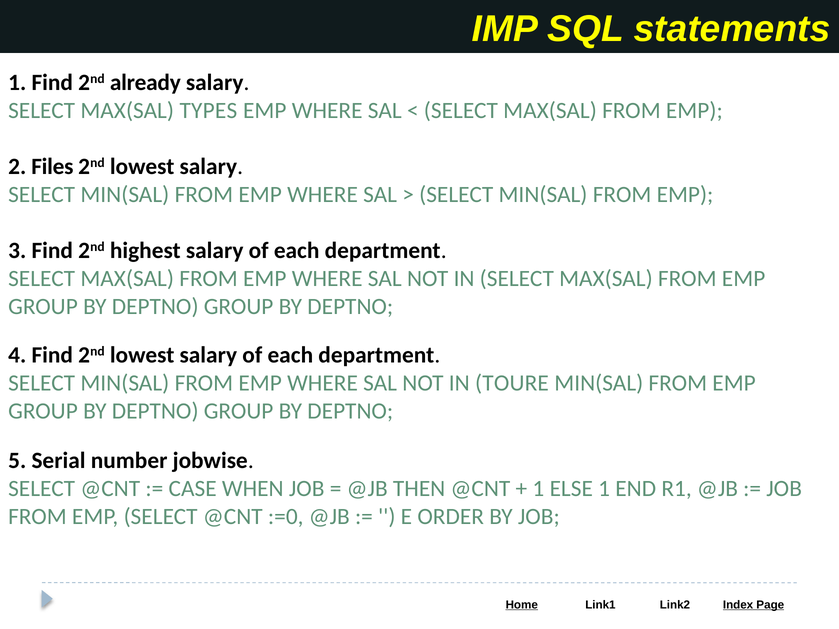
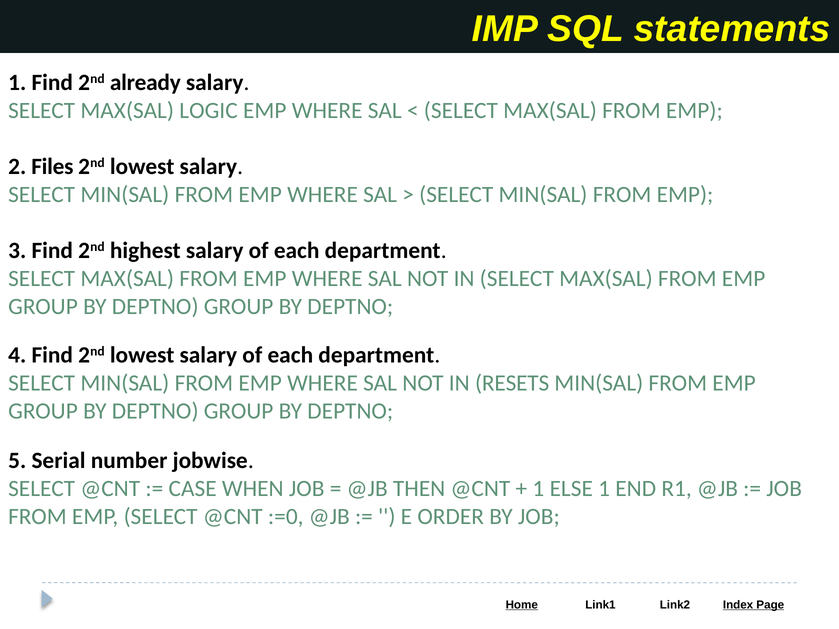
TYPES: TYPES -> LOGIC
TOURE: TOURE -> RESETS
